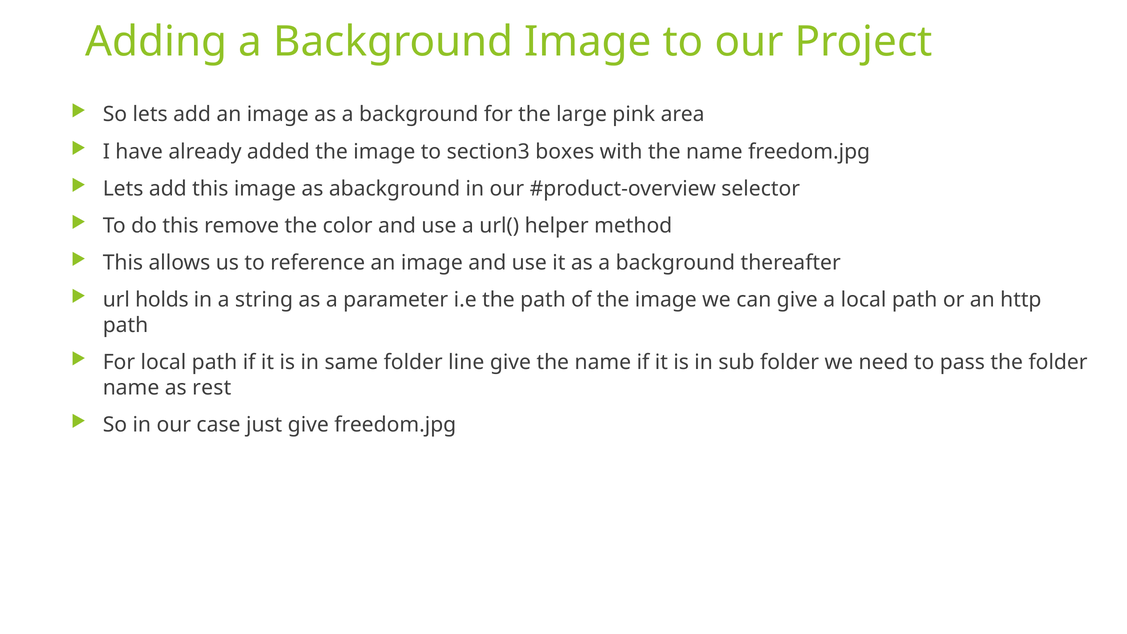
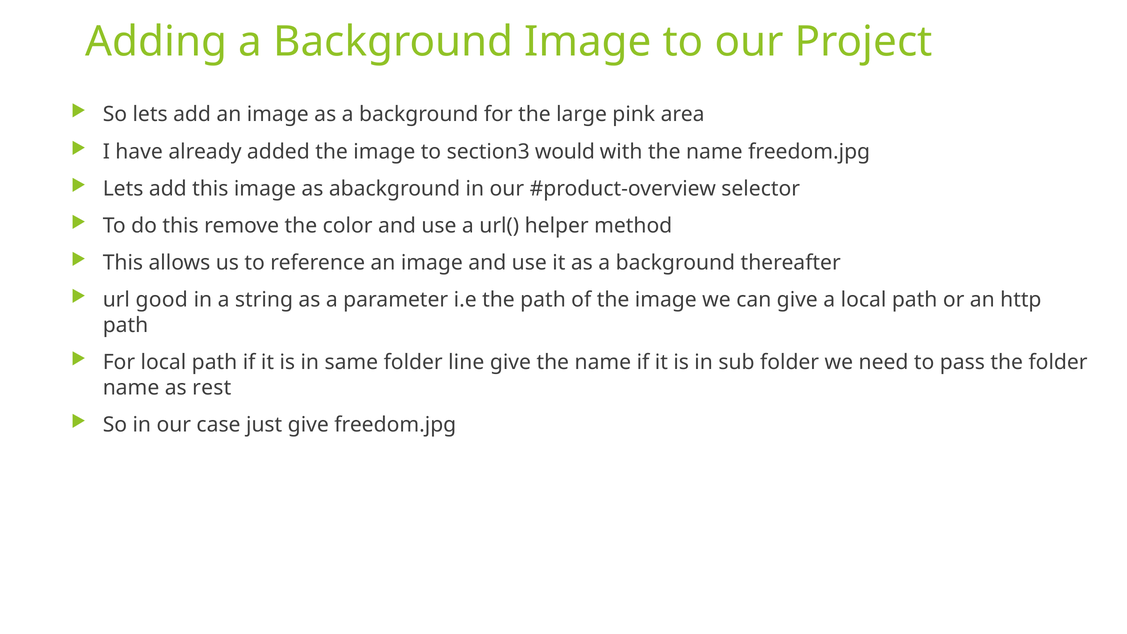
boxes: boxes -> would
holds: holds -> good
